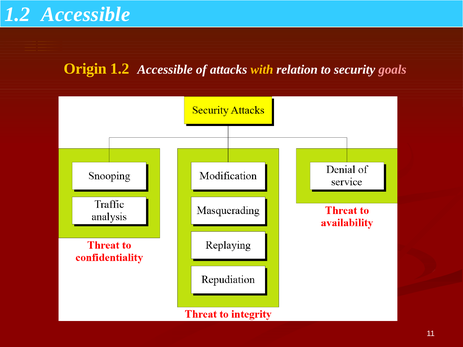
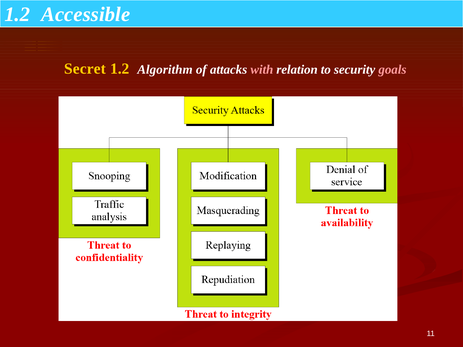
Origin: Origin -> Secret
Accessible at (165, 70): Accessible -> Algorithm
with colour: yellow -> pink
